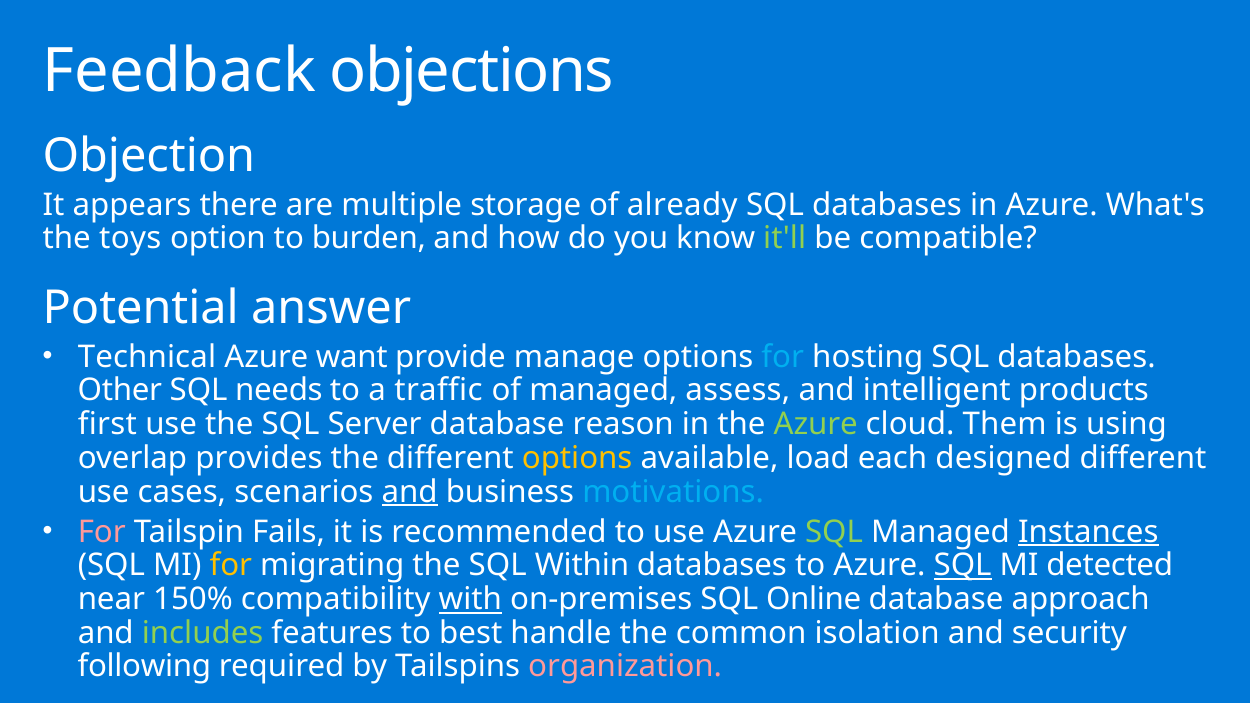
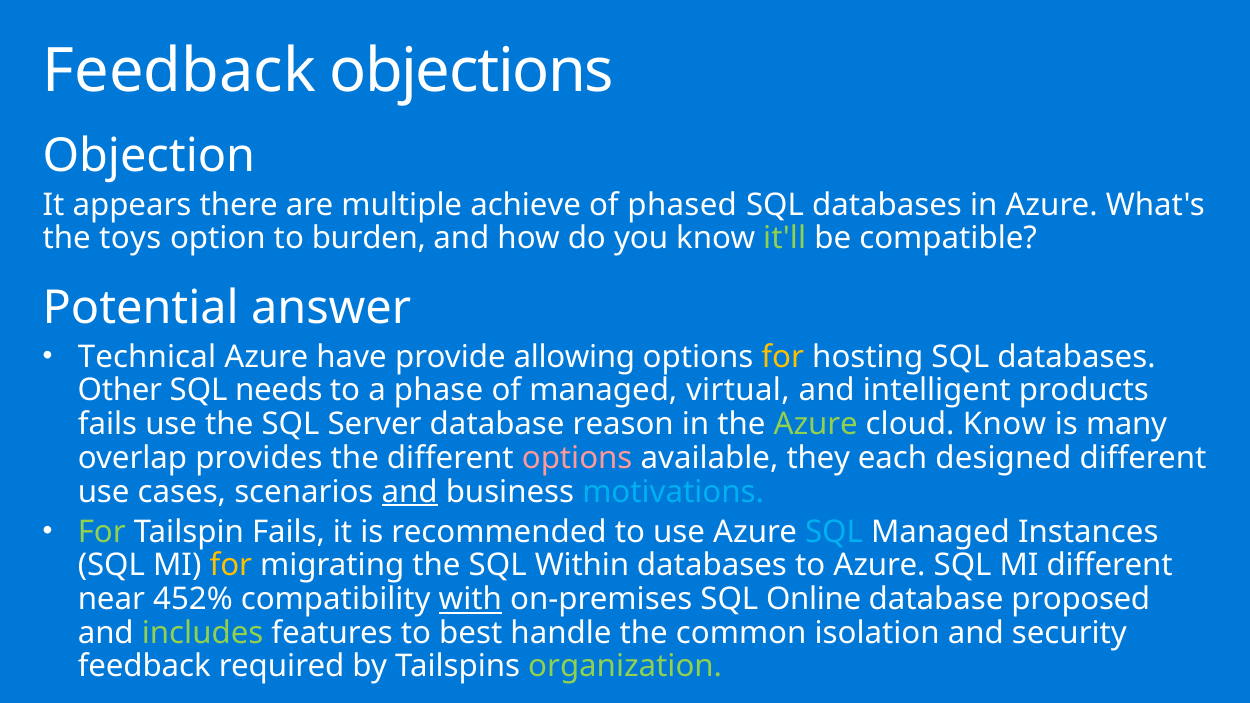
storage: storage -> achieve
already: already -> phased
want: want -> have
manage: manage -> allowing
for at (783, 357) colour: light blue -> yellow
traffic: traffic -> phase
assess: assess -> virtual
first at (107, 424): first -> fails
cloud Them: Them -> Know
using: using -> many
options at (577, 458) colour: yellow -> pink
load: load -> they
For at (102, 532) colour: pink -> light green
SQL at (834, 532) colour: light green -> light blue
Instances underline: present -> none
SQL at (963, 566) underline: present -> none
MI detected: detected -> different
150%: 150% -> 452%
approach: approach -> proposed
following at (144, 667): following -> feedback
organization colour: pink -> light green
